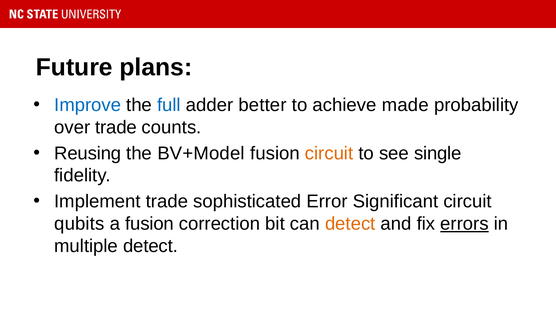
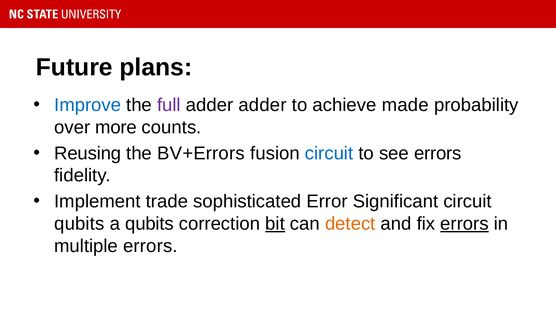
full colour: blue -> purple
adder better: better -> adder
over trade: trade -> more
BV+Model: BV+Model -> BV+Errors
circuit at (329, 153) colour: orange -> blue
see single: single -> errors
a fusion: fusion -> qubits
bit underline: none -> present
multiple detect: detect -> errors
